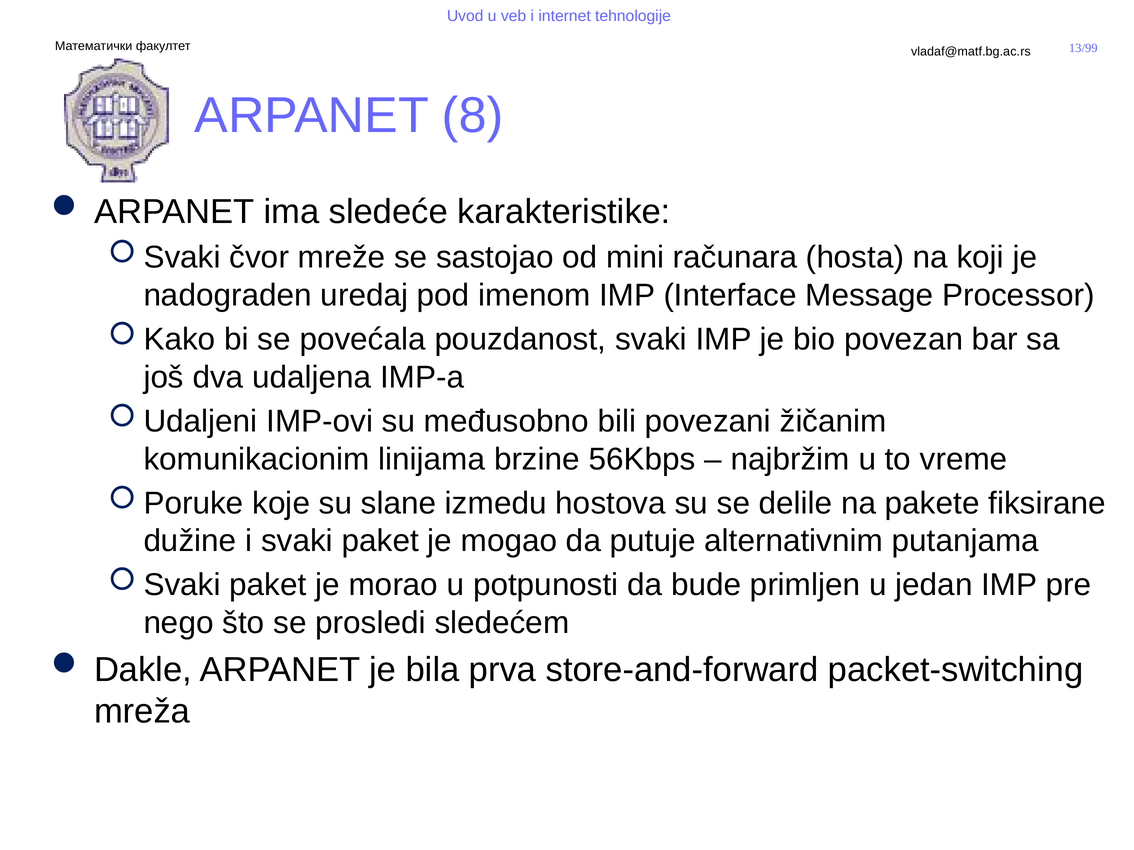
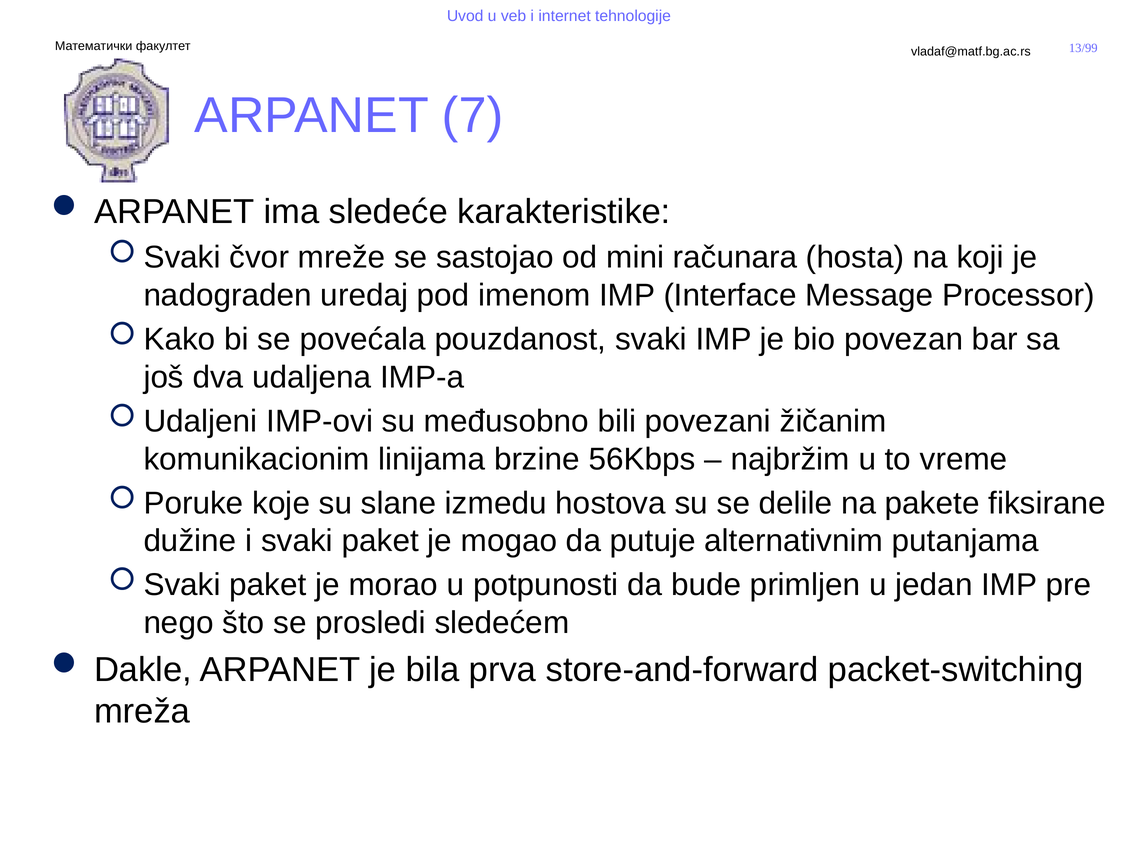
8: 8 -> 7
